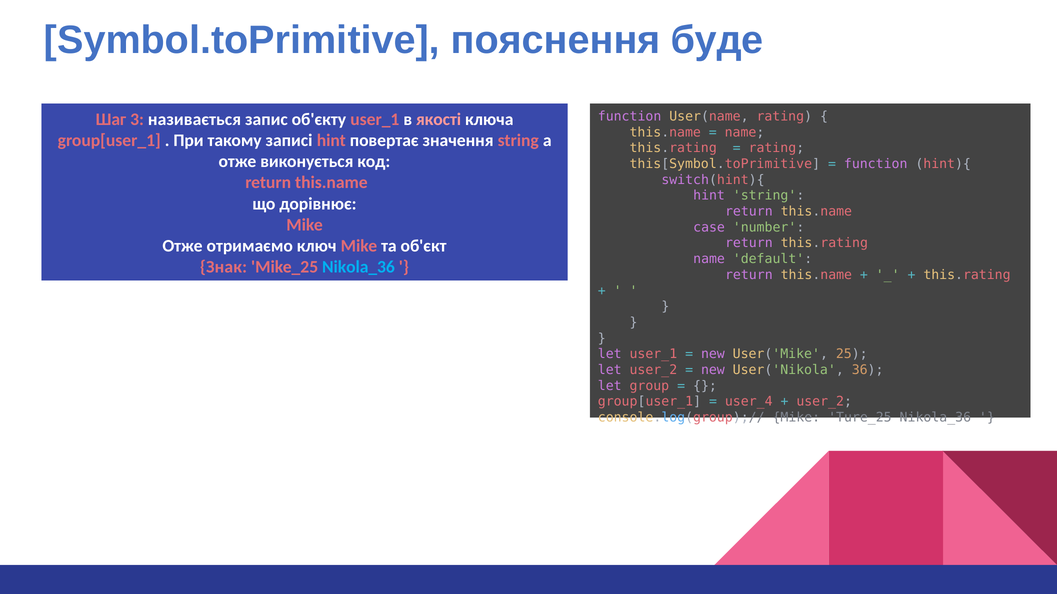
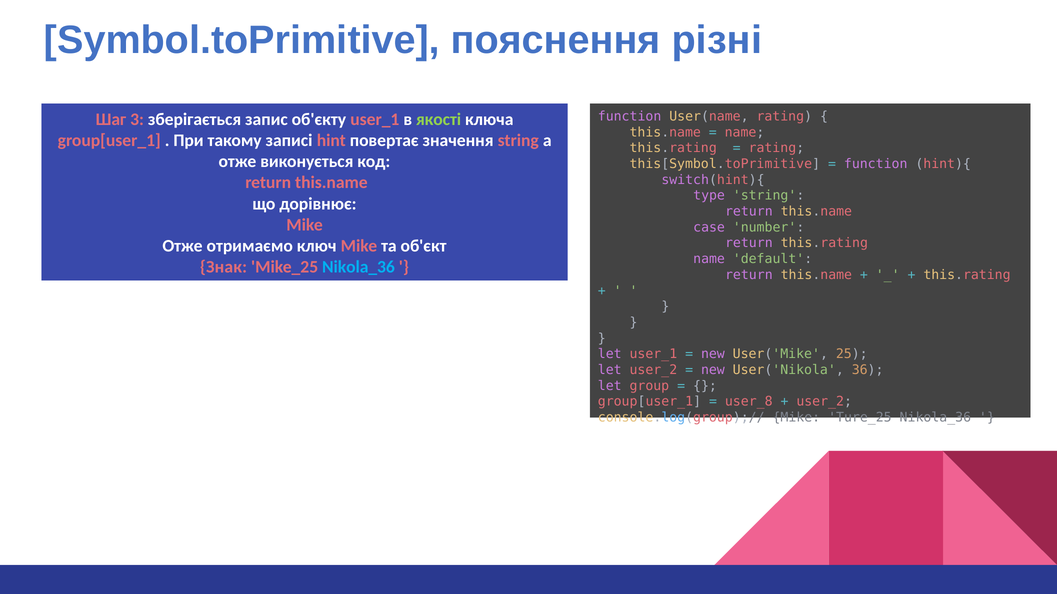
буде: буде -> різні
називається: називається -> зберігається
якості colour: pink -> light green
hint at (709, 196): hint -> type
user_4: user_4 -> user_8
